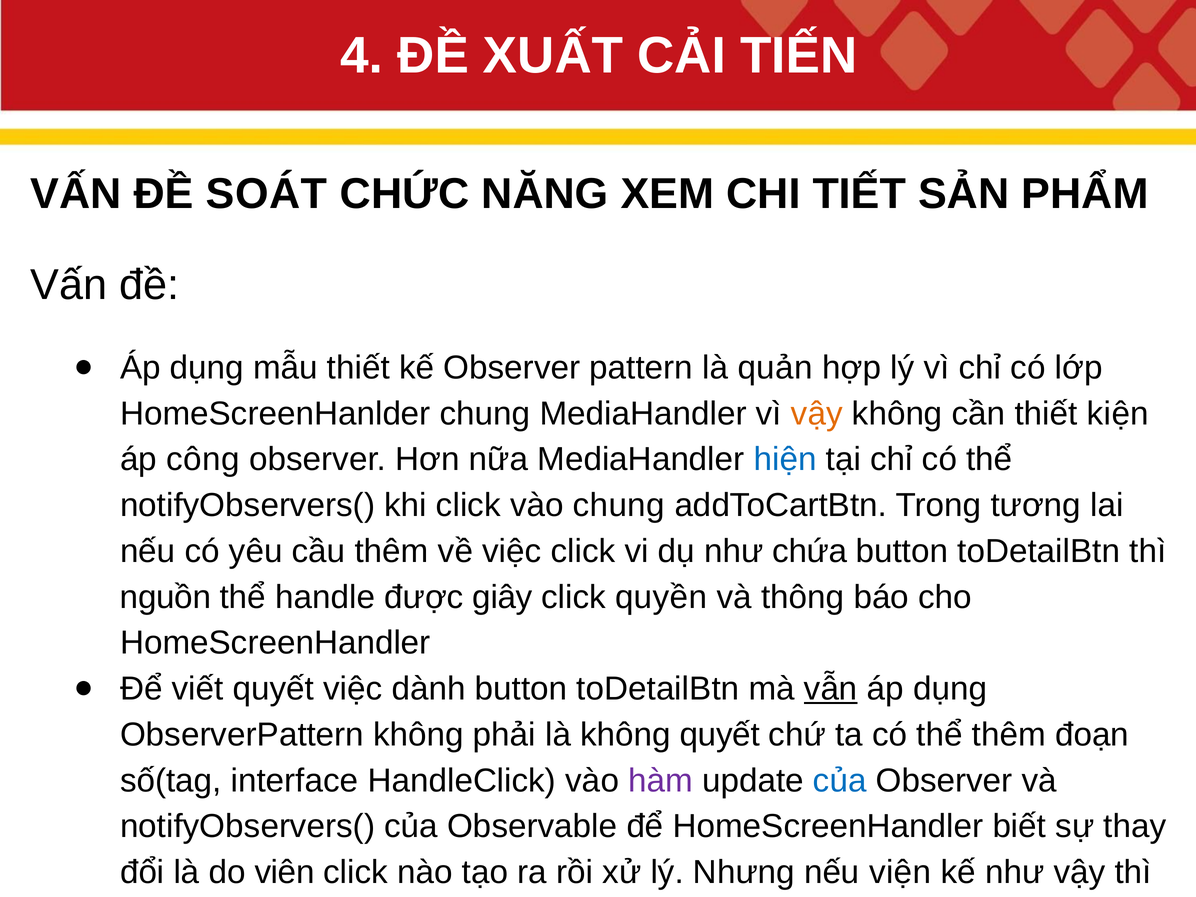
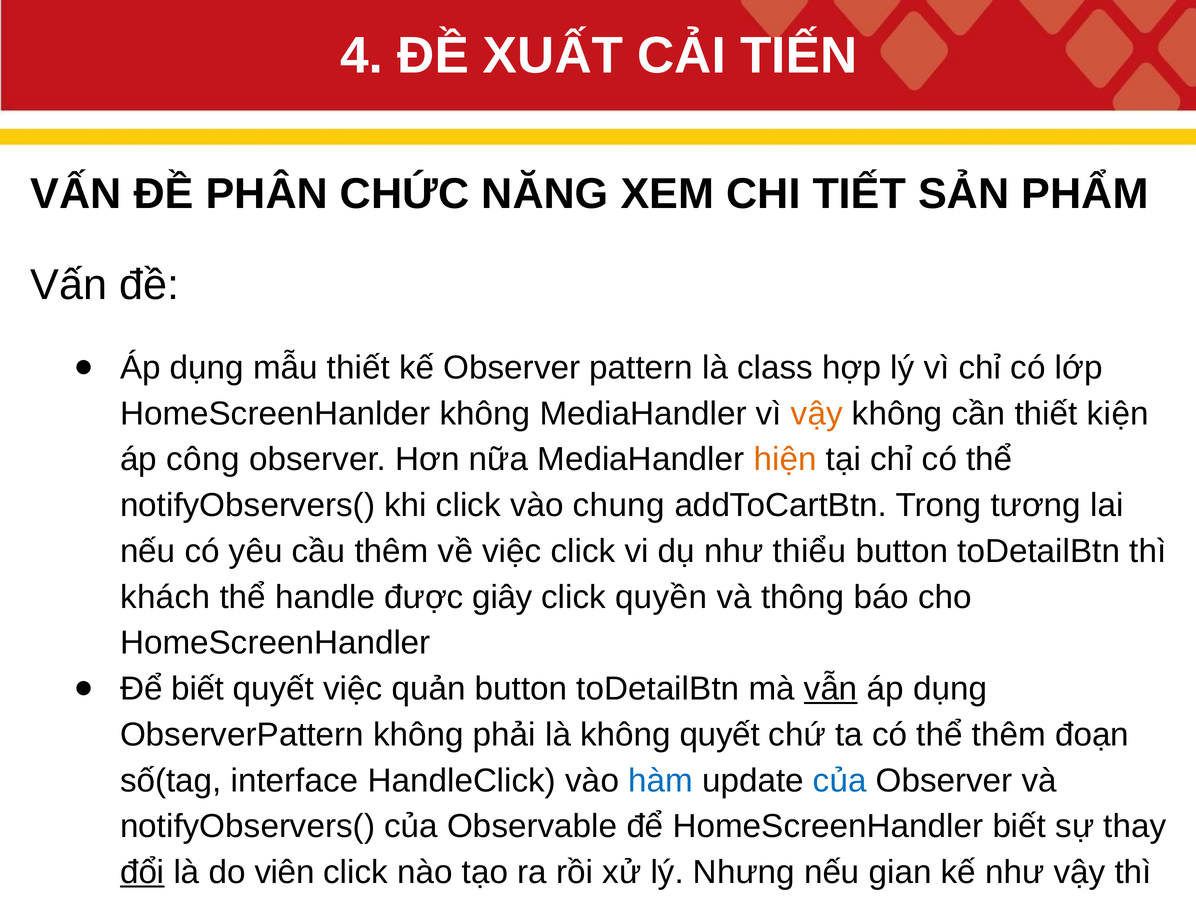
SOÁT: SOÁT -> PHÂN
quản: quản -> class
HomeScreenHanlder chung: chung -> không
hiện colour: blue -> orange
chứa: chứa -> thiểu
nguồn: nguồn -> khách
Để viết: viết -> biết
dành: dành -> quản
hàm at (661, 781) colour: purple -> blue
đổi underline: none -> present
viện: viện -> gian
